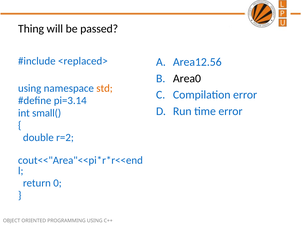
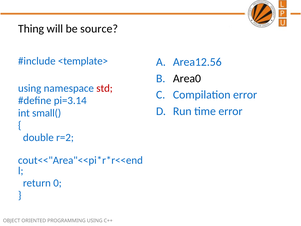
passed: passed -> source
<replaced>: <replaced> -> <template>
std colour: orange -> red
